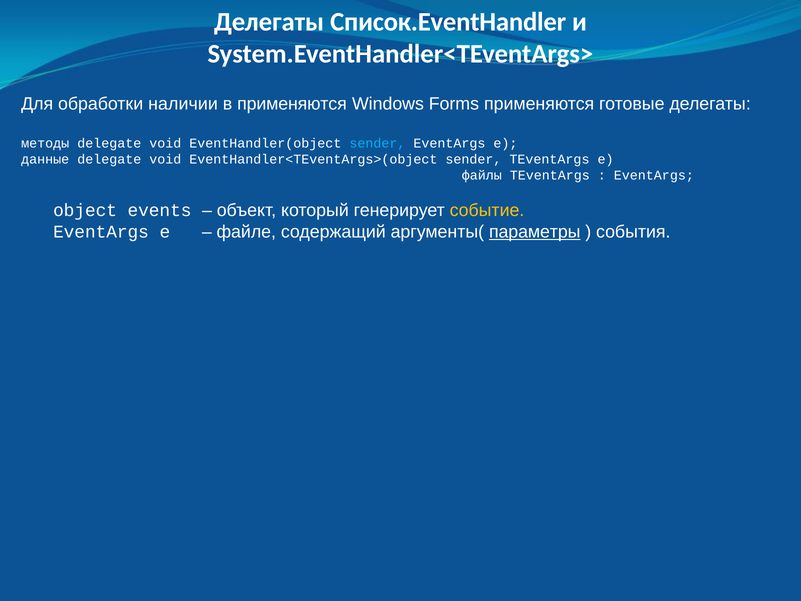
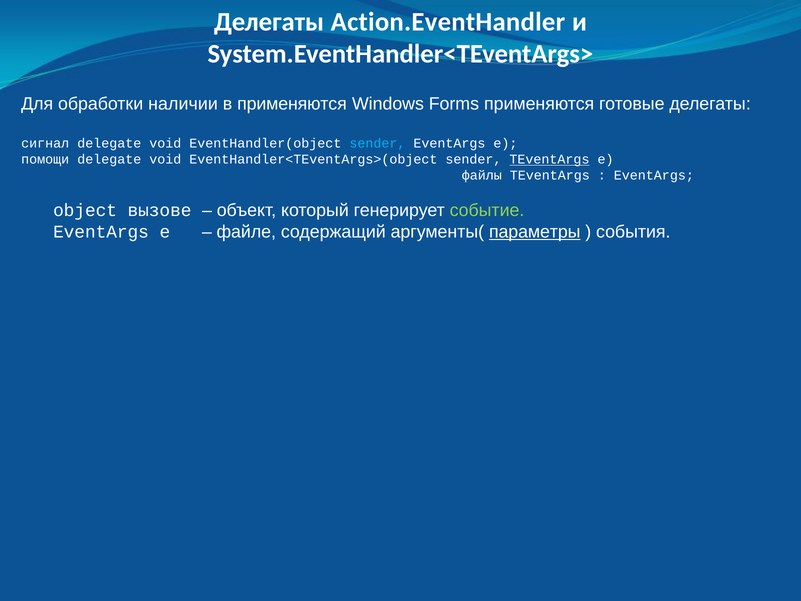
Список.EventHandler: Список.EventHandler -> Action.EventHandler
методы: методы -> сигнал
данные: данные -> помощи
TEventArgs at (549, 159) underline: none -> present
events: events -> вызове
событие colour: yellow -> light green
